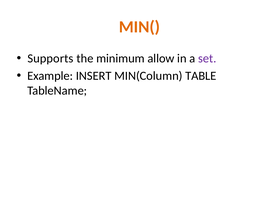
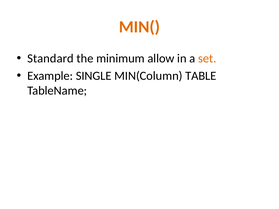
Supports: Supports -> Standard
set colour: purple -> orange
INSERT: INSERT -> SINGLE
